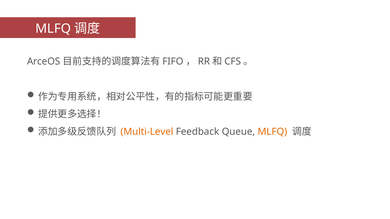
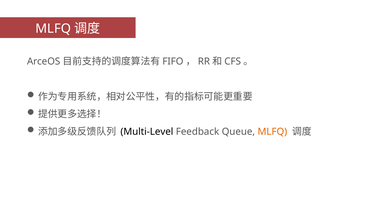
Multi-Level colour: orange -> black
